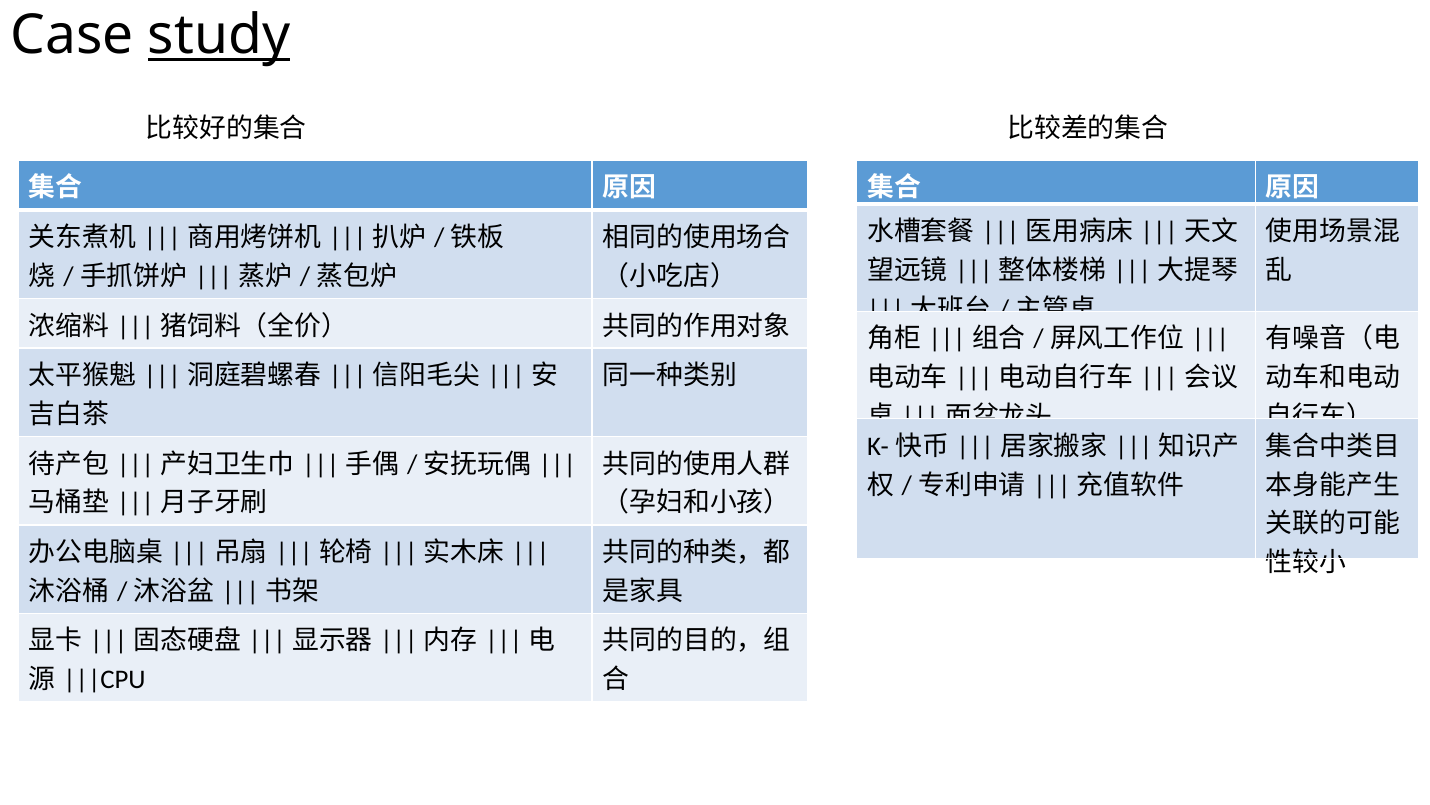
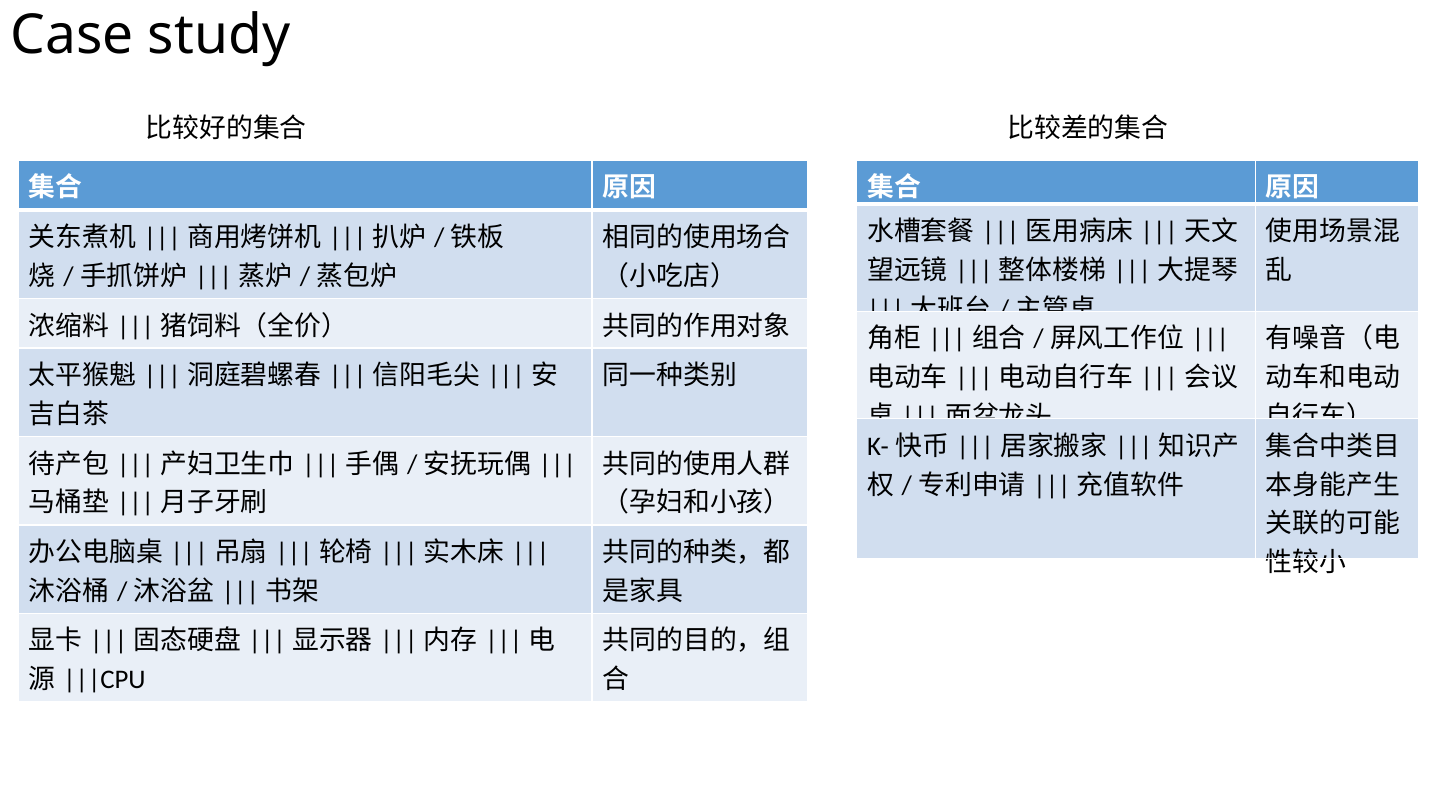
study underline: present -> none
